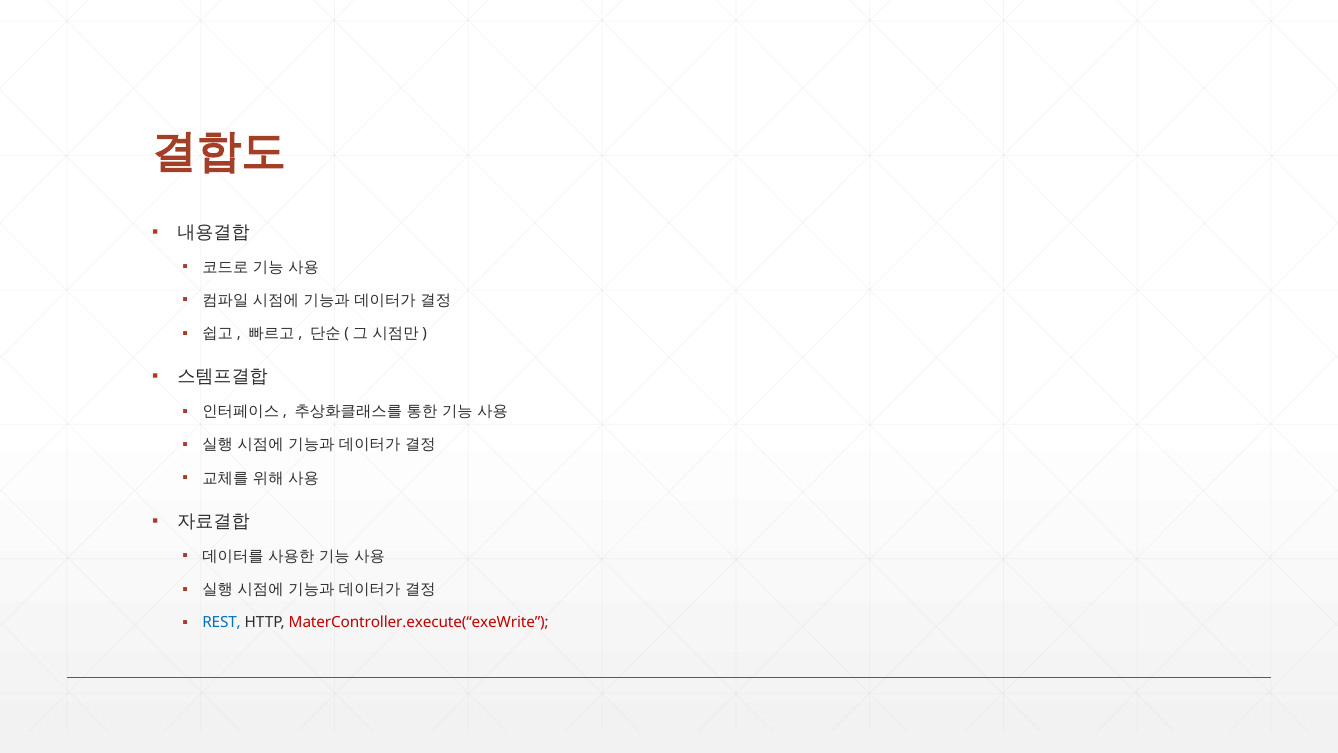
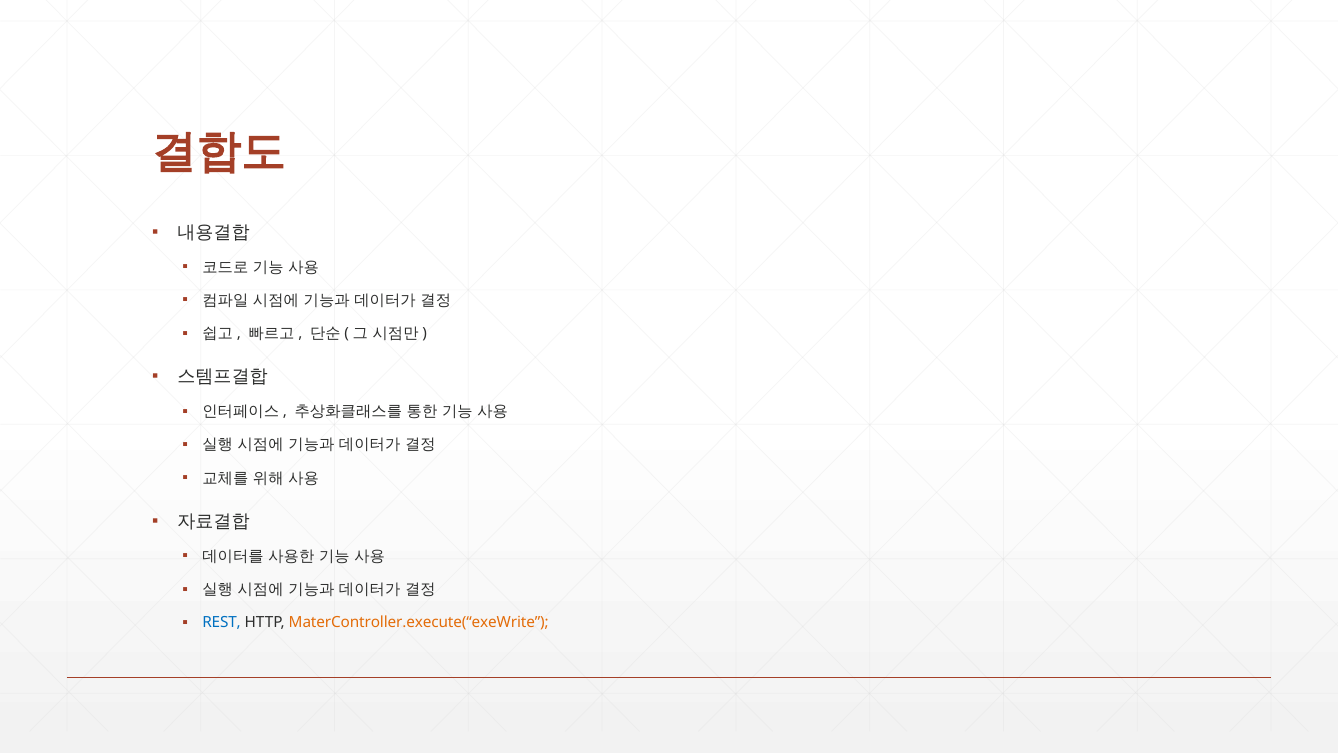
MaterController.execute(“exeWrite colour: red -> orange
